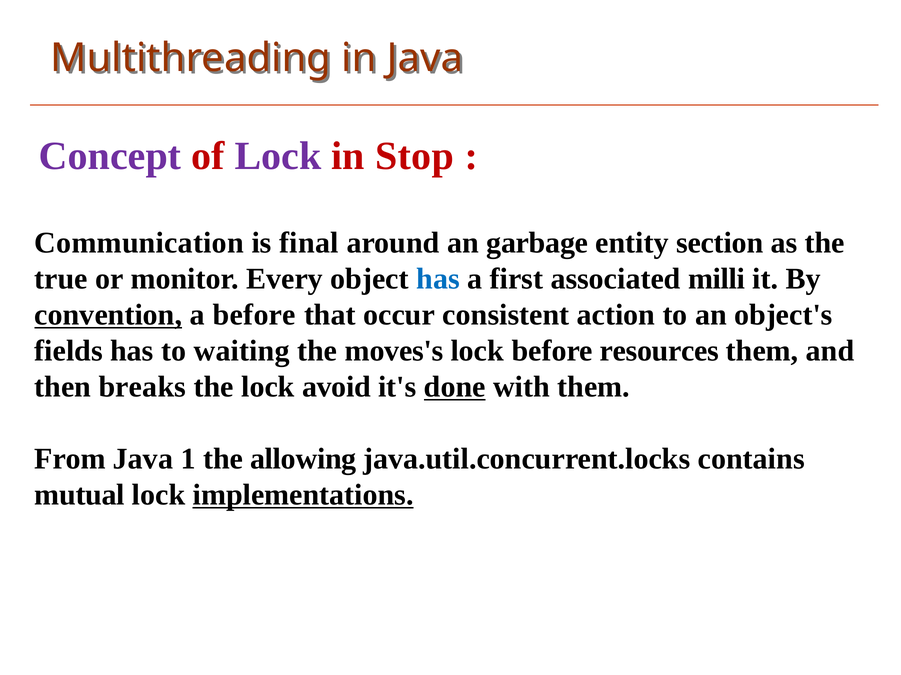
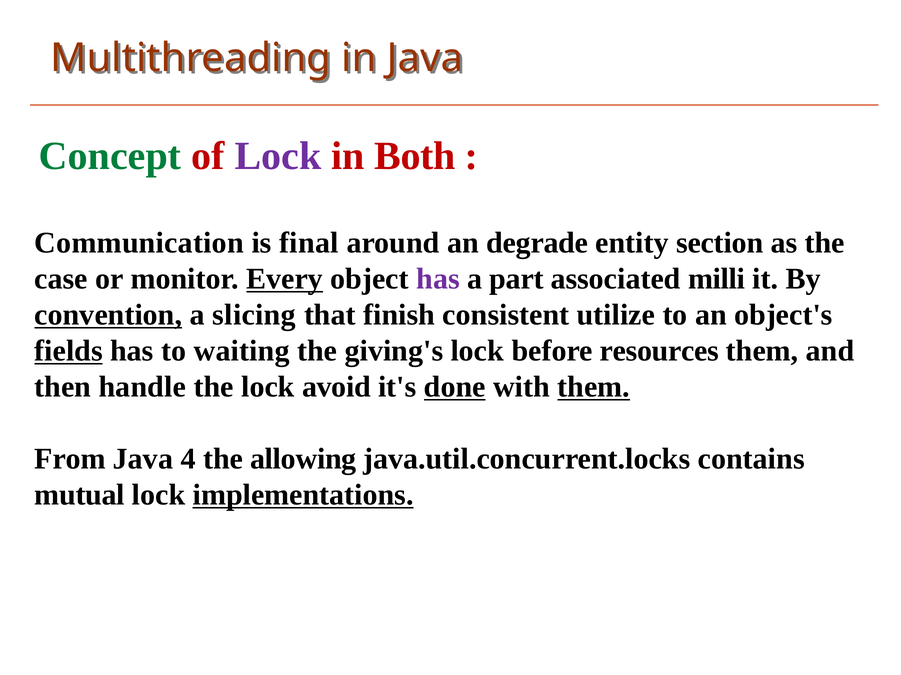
Concept colour: purple -> green
Stop: Stop -> Both
garbage: garbage -> degrade
true: true -> case
Every underline: none -> present
has at (438, 279) colour: blue -> purple
first: first -> part
a before: before -> slicing
occur: occur -> finish
action: action -> utilize
fields underline: none -> present
moves's: moves's -> giving's
breaks: breaks -> handle
them at (594, 387) underline: none -> present
1: 1 -> 4
